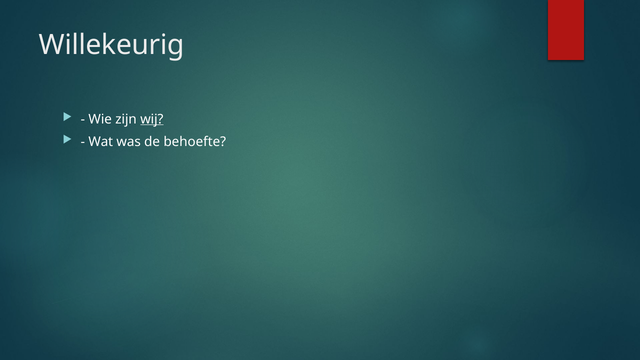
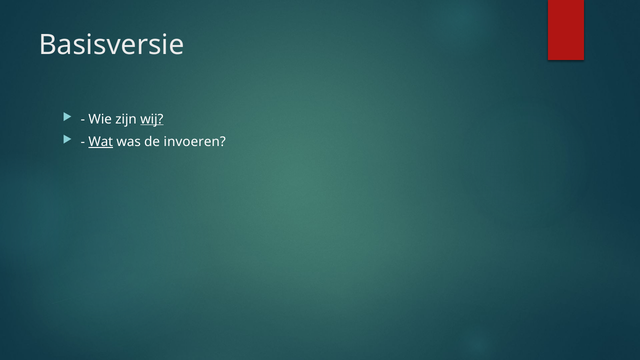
Willekeurig: Willekeurig -> Basisversie
Wat underline: none -> present
behoefte: behoefte -> invoeren
